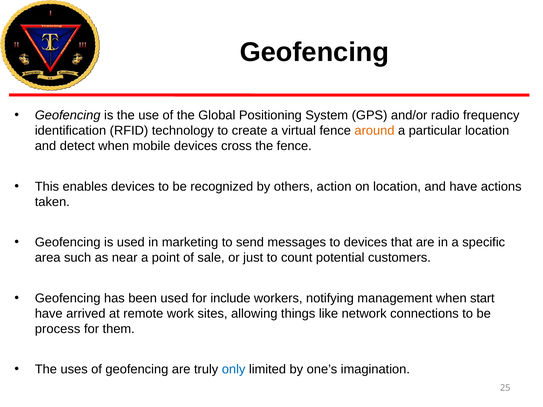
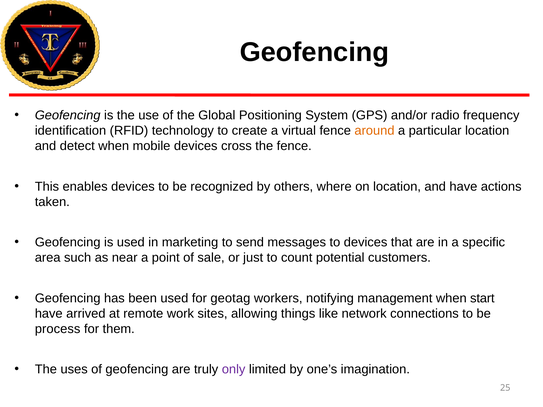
action: action -> where
include: include -> geotag
only colour: blue -> purple
